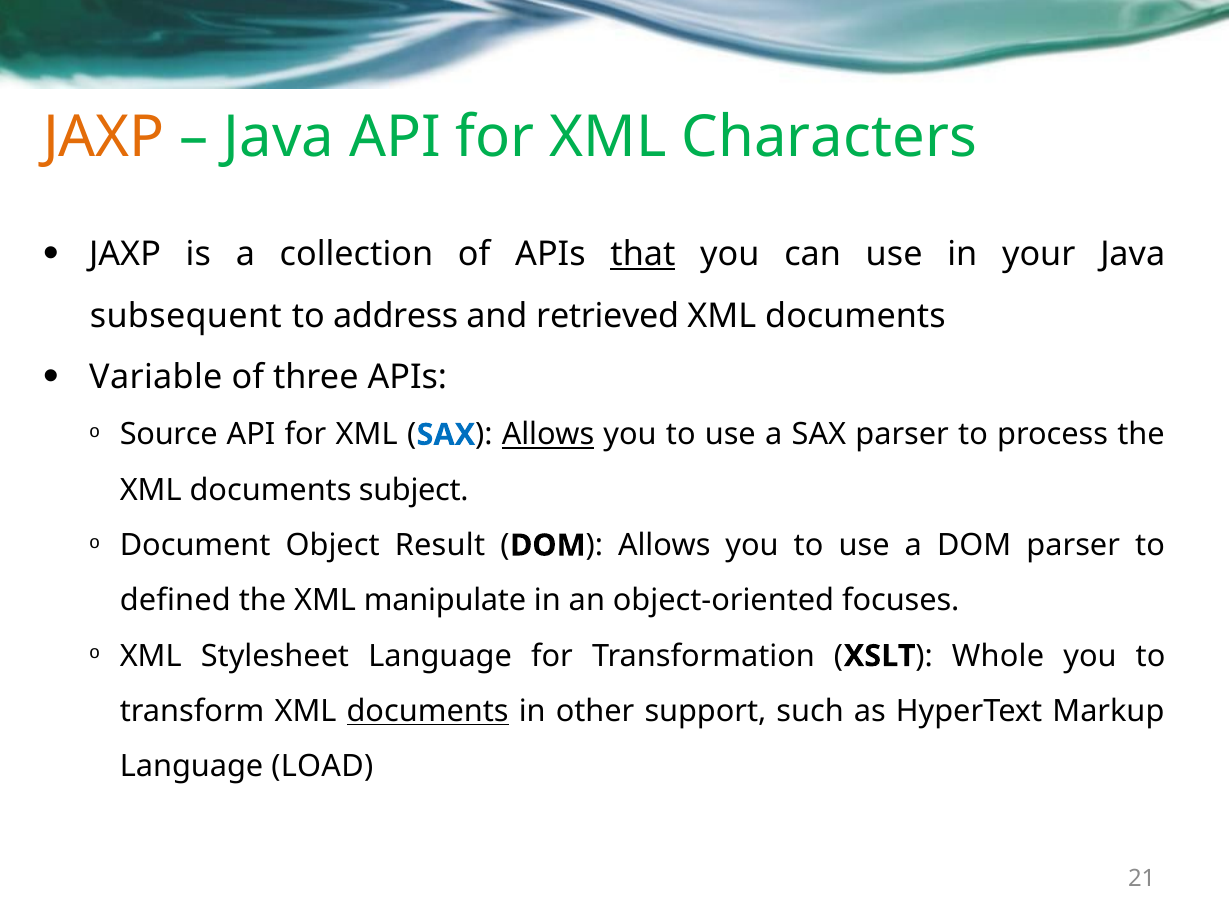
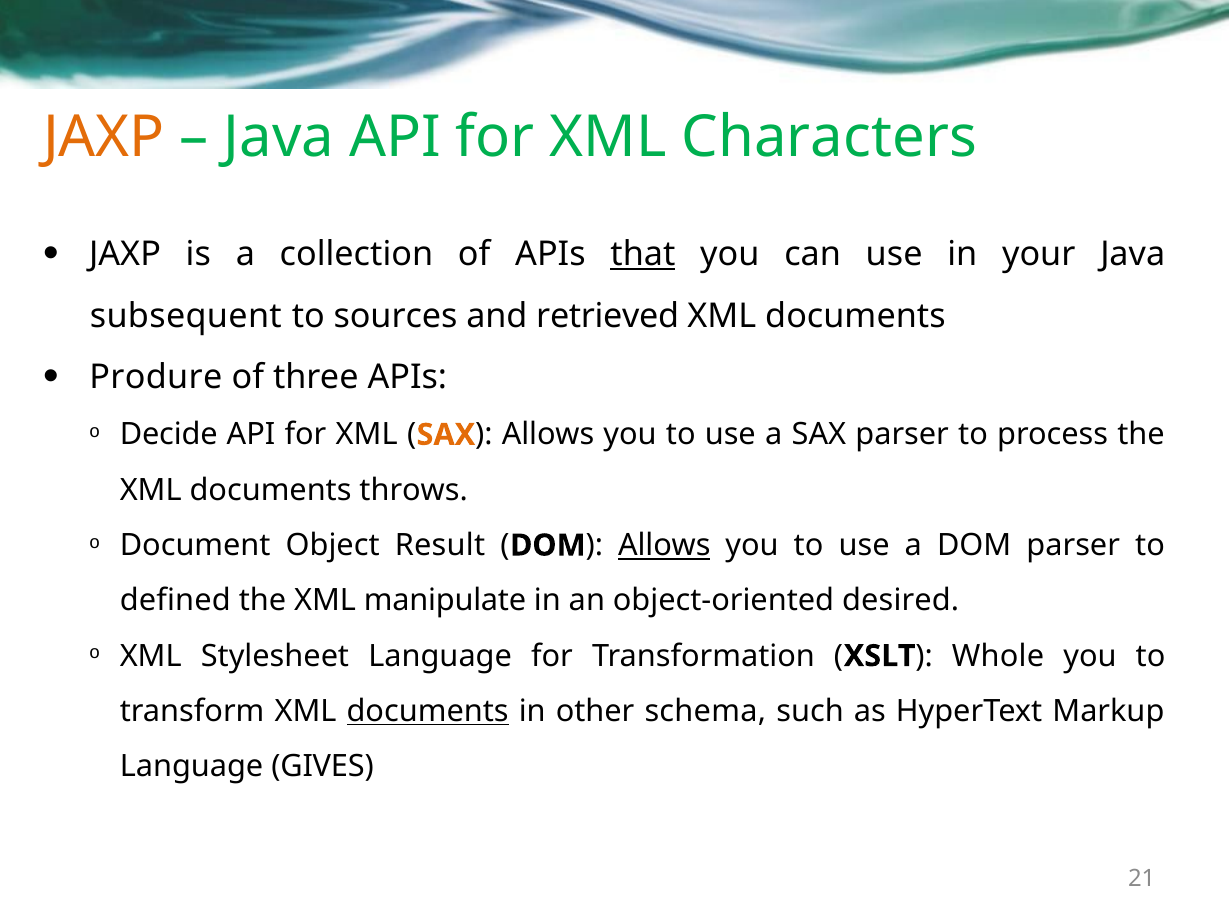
address: address -> sources
Variable: Variable -> Produre
Source: Source -> Decide
SAX at (446, 435) colour: blue -> orange
Allows at (548, 435) underline: present -> none
subject: subject -> throws
Allows at (664, 545) underline: none -> present
focuses: focuses -> desired
support: support -> schema
LOAD: LOAD -> GIVES
